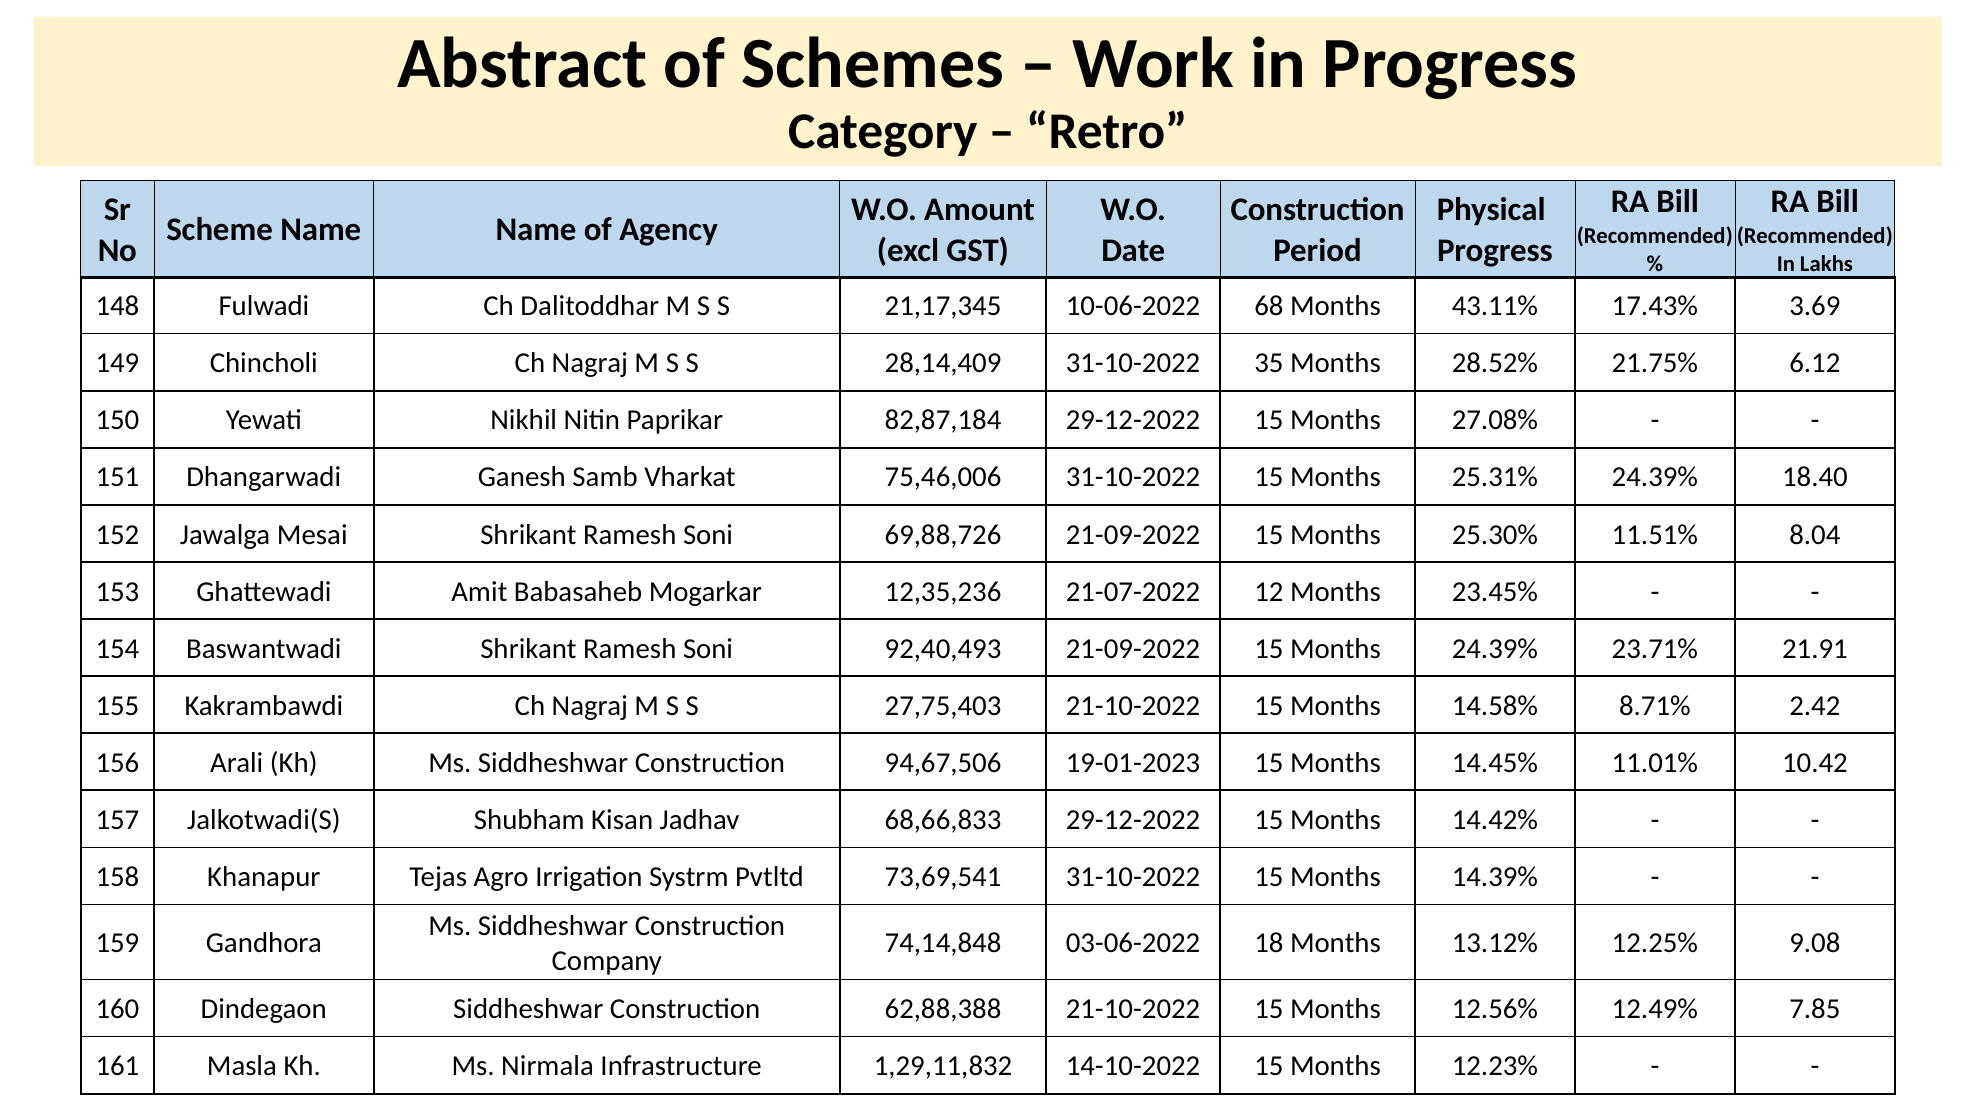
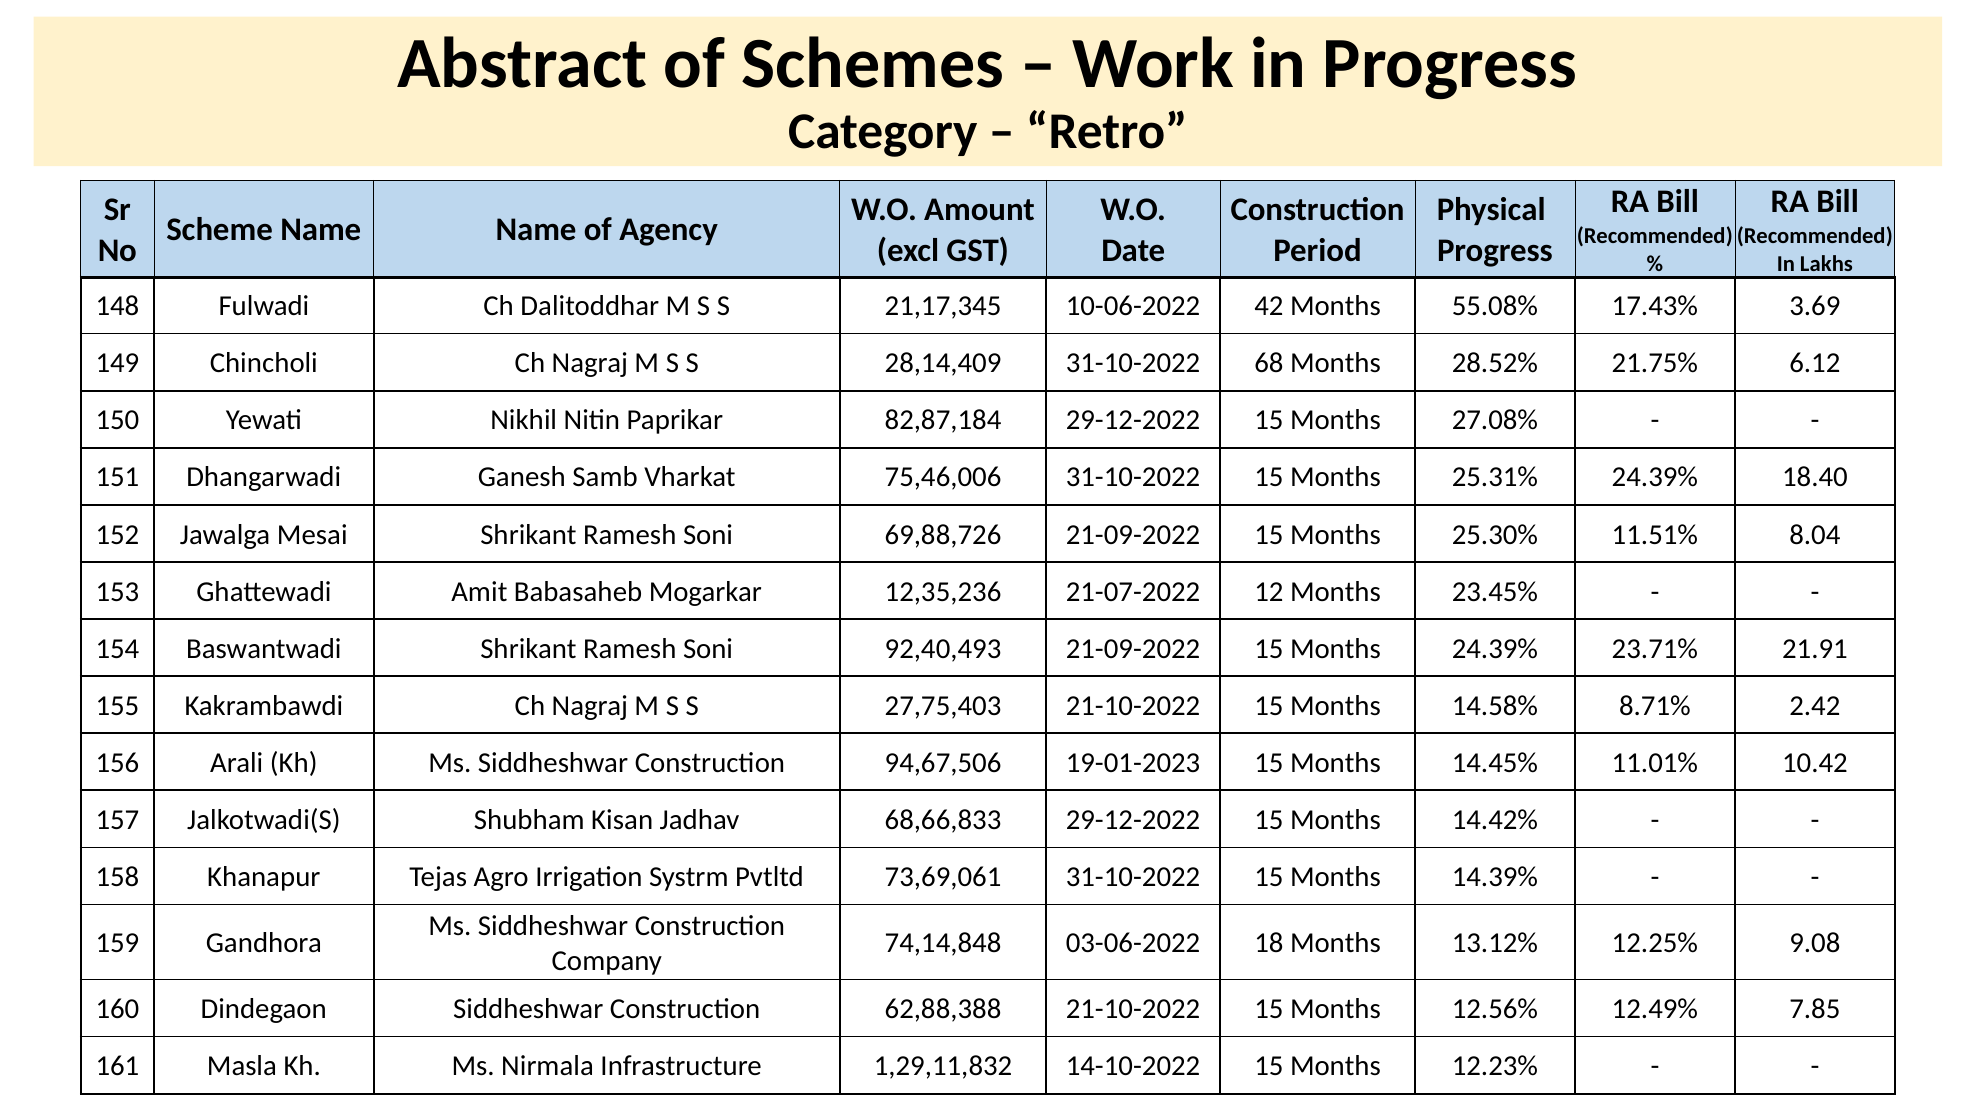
68: 68 -> 42
43.11%: 43.11% -> 55.08%
35: 35 -> 68
73,69,541: 73,69,541 -> 73,69,061
